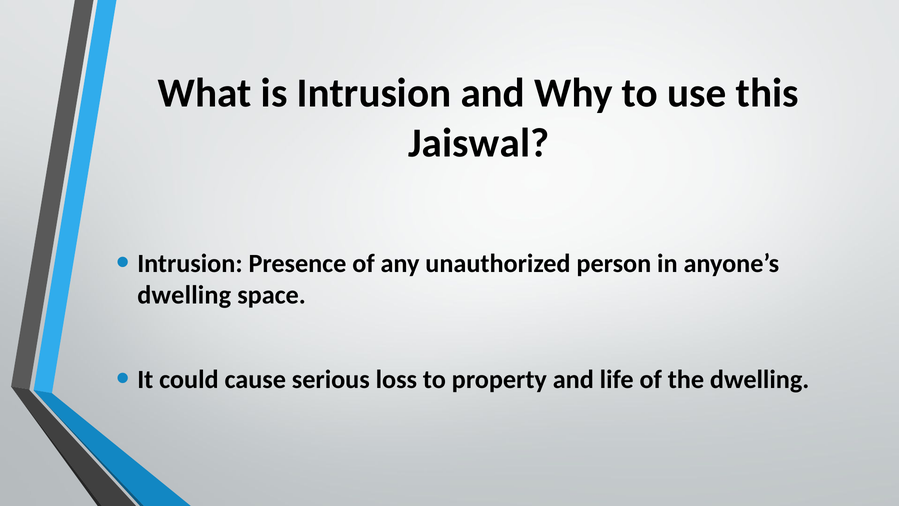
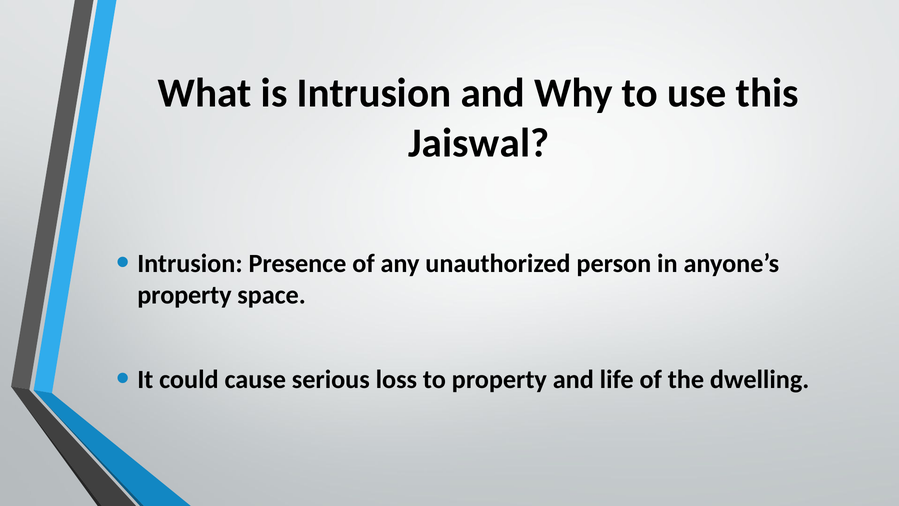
dwelling at (184, 295): dwelling -> property
